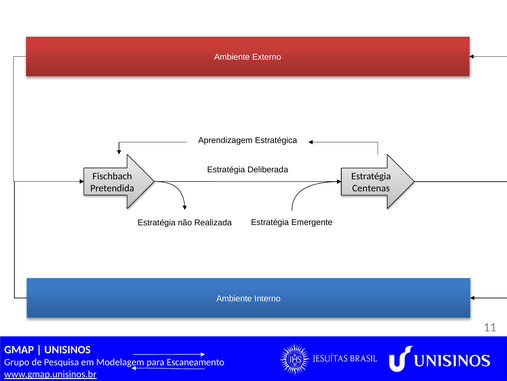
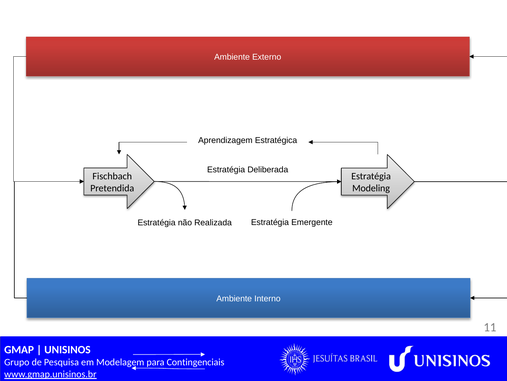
Centenas: Centenas -> Modeling
Escaneamento: Escaneamento -> Contingenciais
